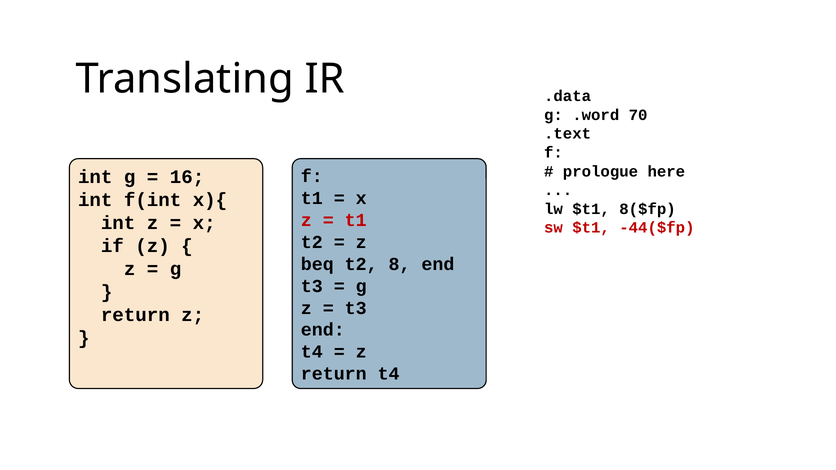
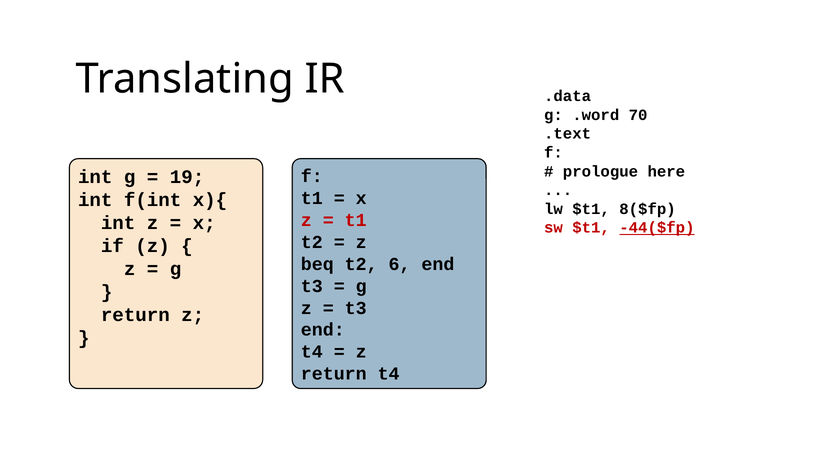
16: 16 -> 19
-44($fp underline: none -> present
8: 8 -> 6
